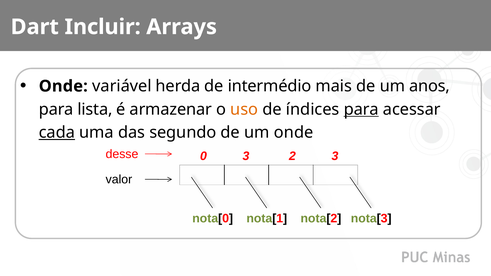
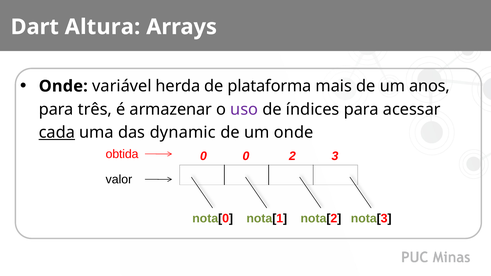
Incluir: Incluir -> Altura
intermédio: intermédio -> plataforma
lista: lista -> três
uso colour: orange -> purple
para at (361, 109) underline: present -> none
segundo: segundo -> dynamic
desse: desse -> obtida
0 3: 3 -> 0
